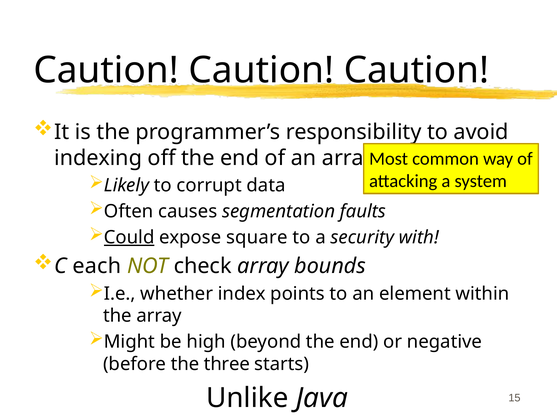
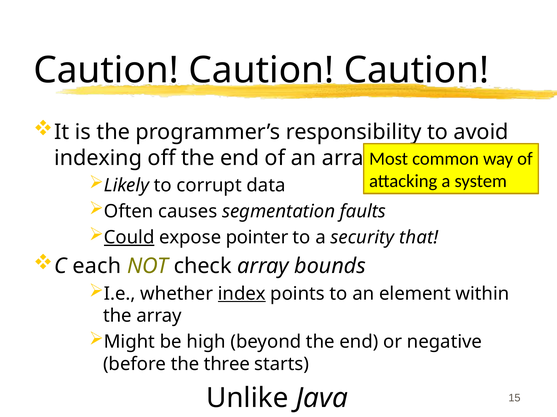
square: square -> pointer
with: with -> that
index underline: none -> present
